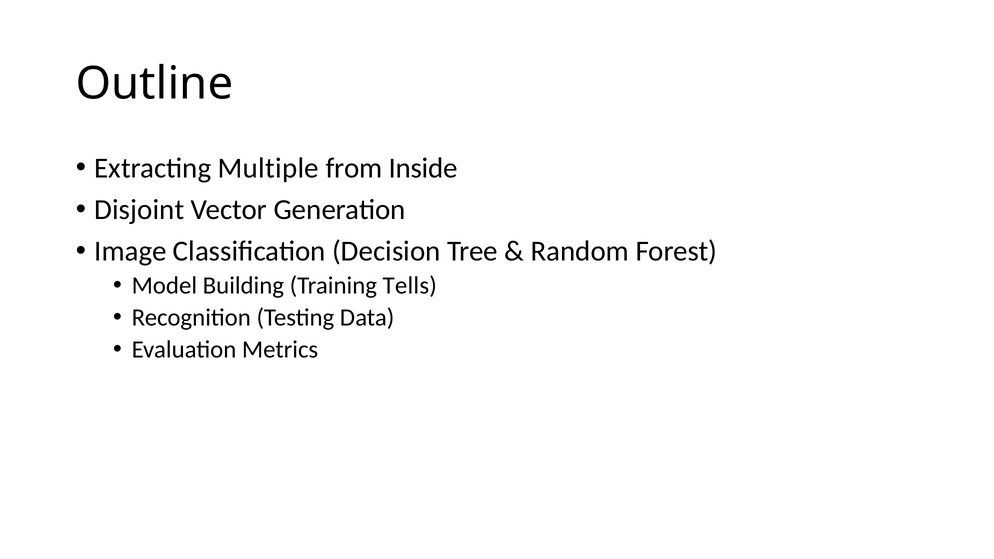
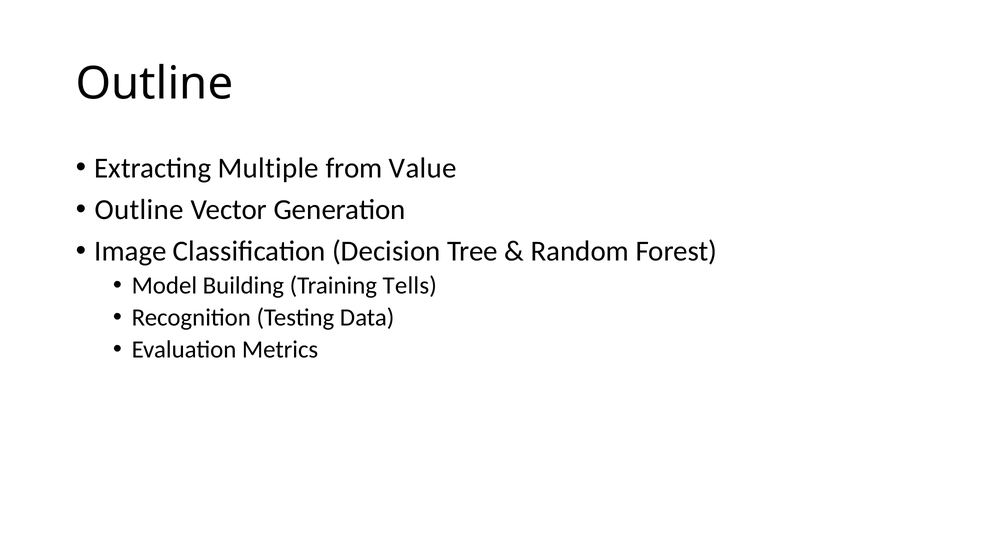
Inside: Inside -> Value
Disjoint at (139, 210): Disjoint -> Outline
